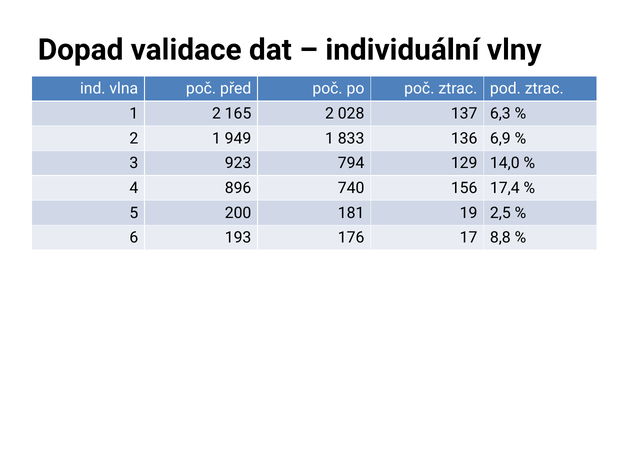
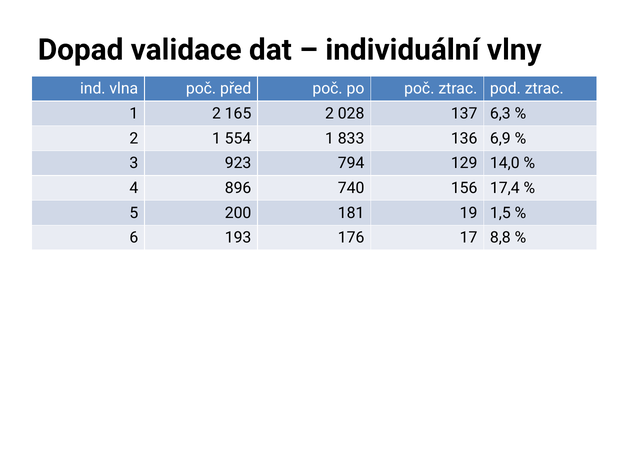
949: 949 -> 554
2,5: 2,5 -> 1,5
